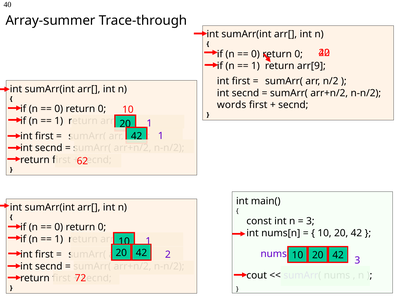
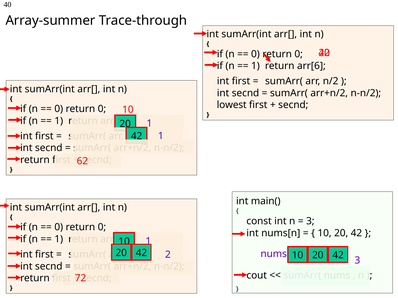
arr[9: arr[9 -> arr[6
words: words -> lowest
